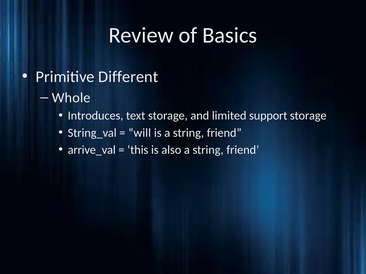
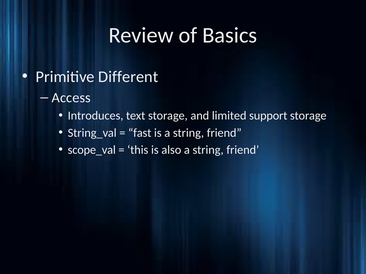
Whole: Whole -> Access
will: will -> fast
arrive_val: arrive_val -> scope_val
